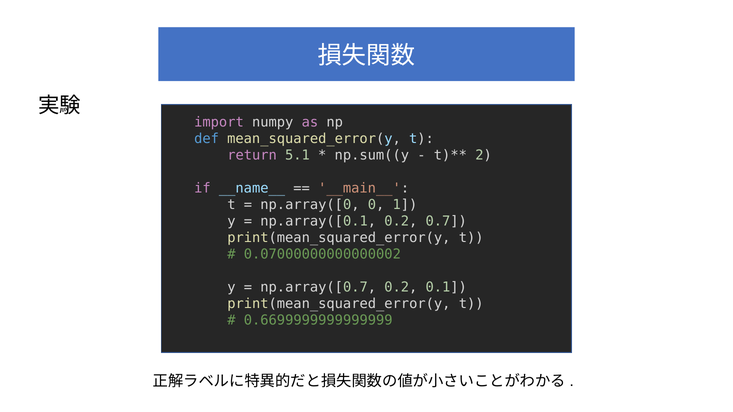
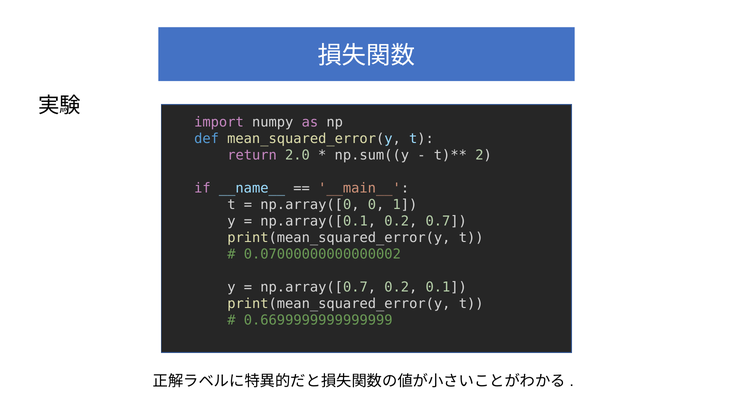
5.1: 5.1 -> 2.0
